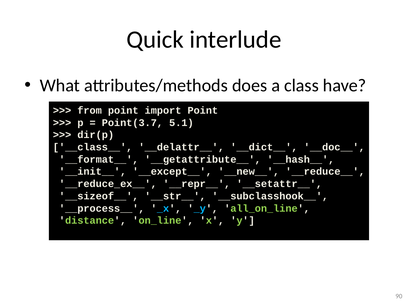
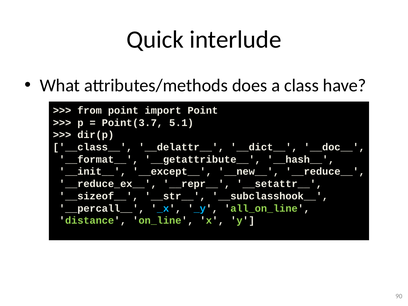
__process__: __process__ -> __percall__
